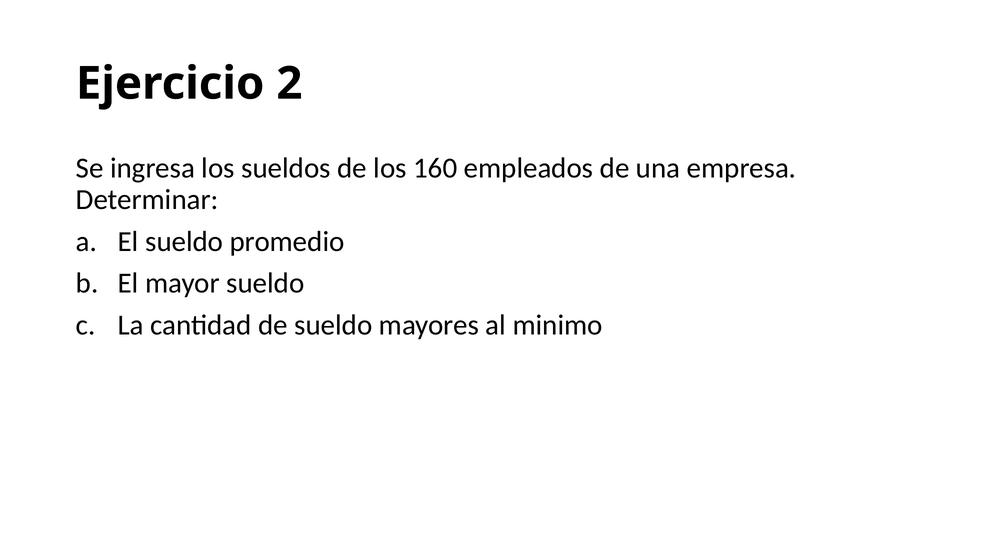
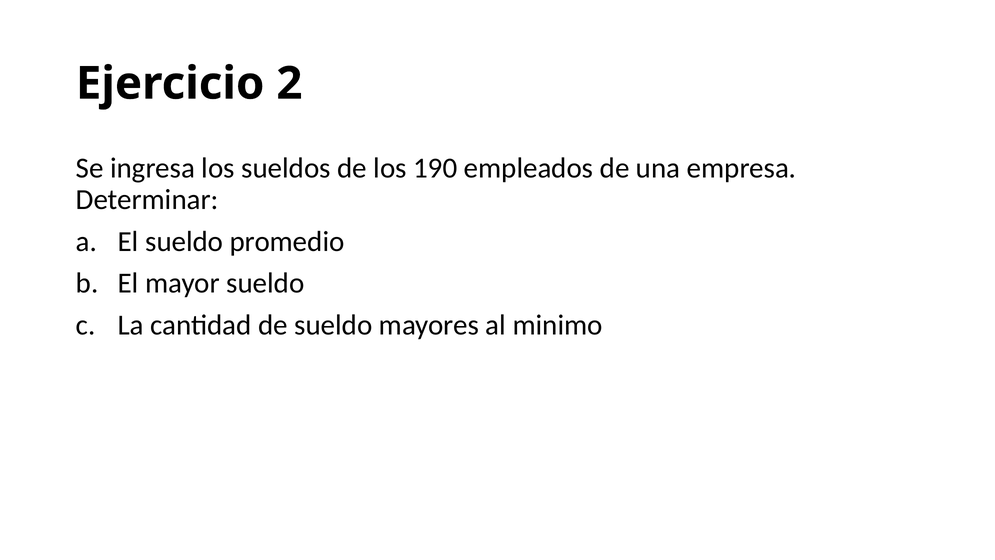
160: 160 -> 190
